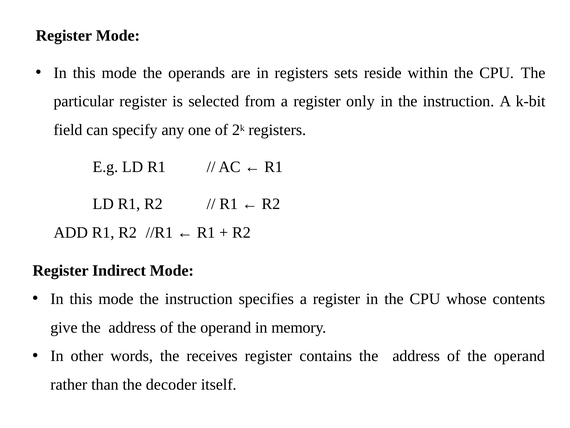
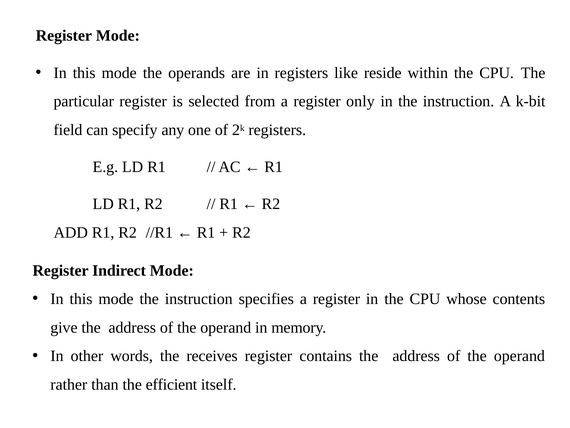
sets: sets -> like
decoder: decoder -> efficient
